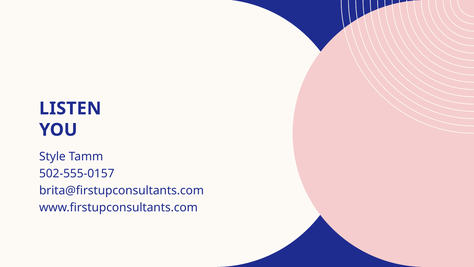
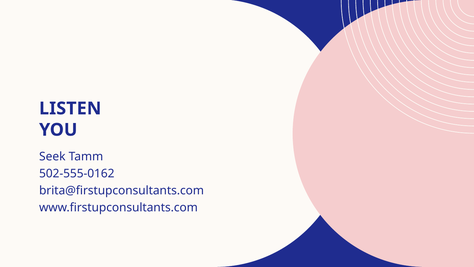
Style: Style -> Seek
502-555-0157: 502-555-0157 -> 502-555-0162
